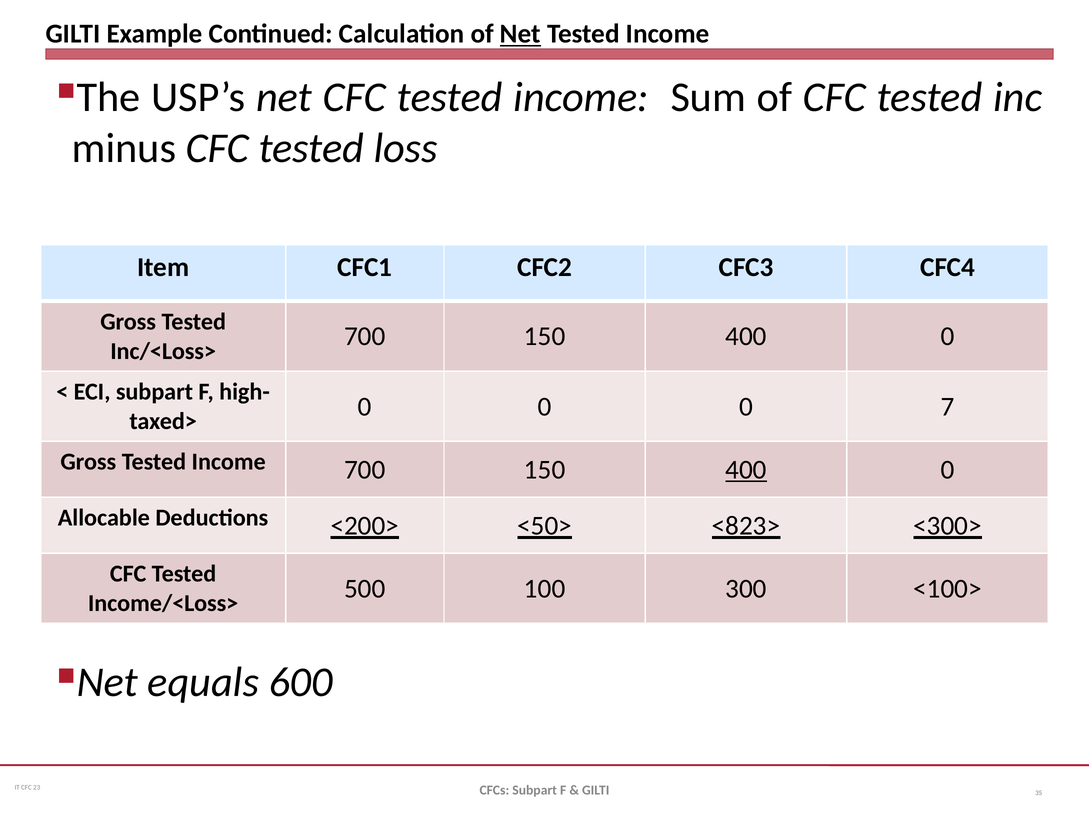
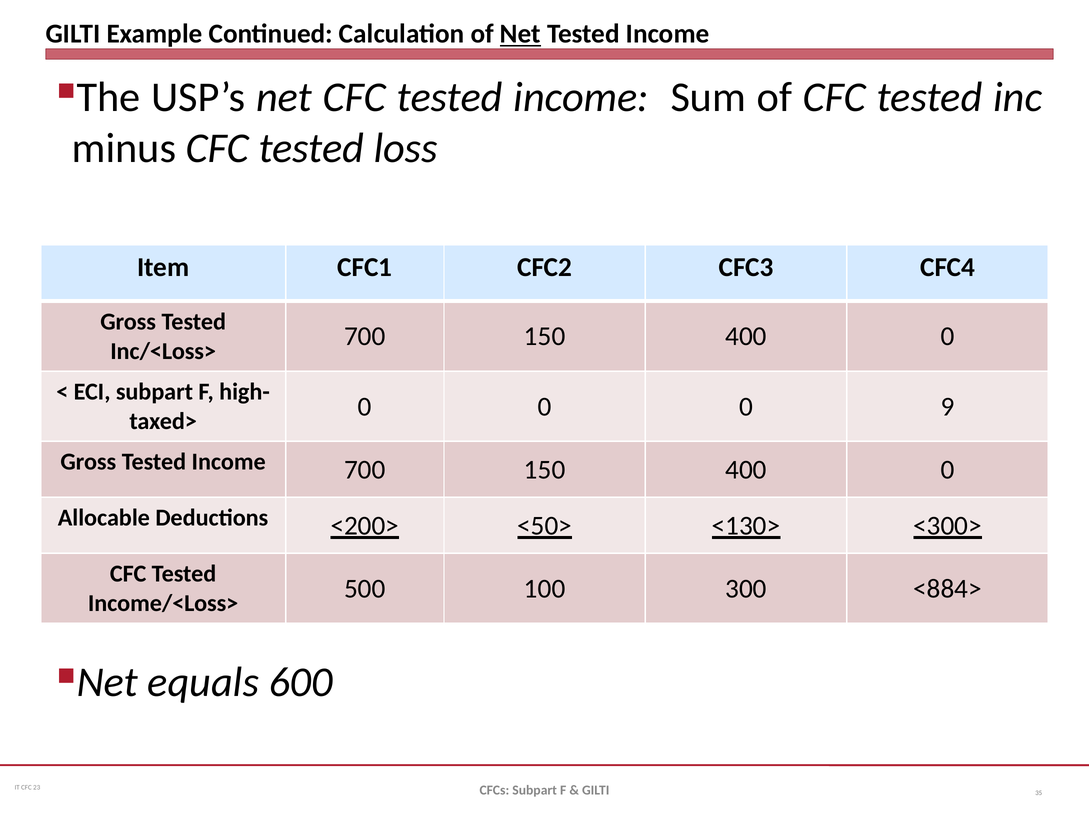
7: 7 -> 9
400 at (746, 469) underline: present -> none
<823>: <823> -> <130>
<100>: <100> -> <884>
